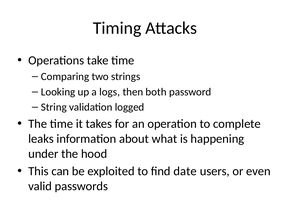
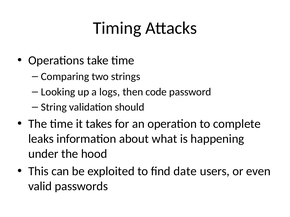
both: both -> code
logged: logged -> should
